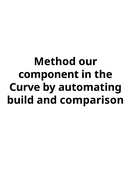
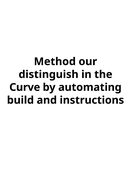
component: component -> distinguish
comparison: comparison -> instructions
